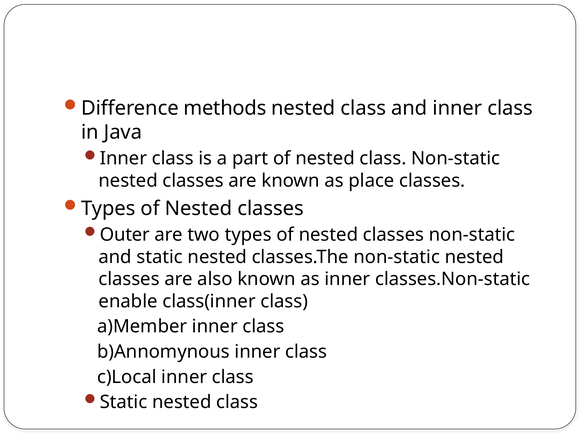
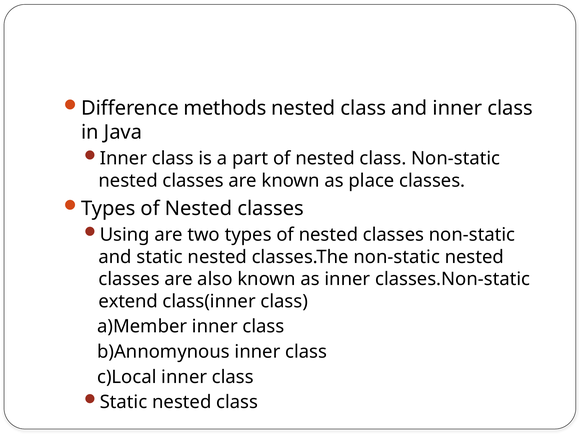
Outer: Outer -> Using
enable: enable -> extend
